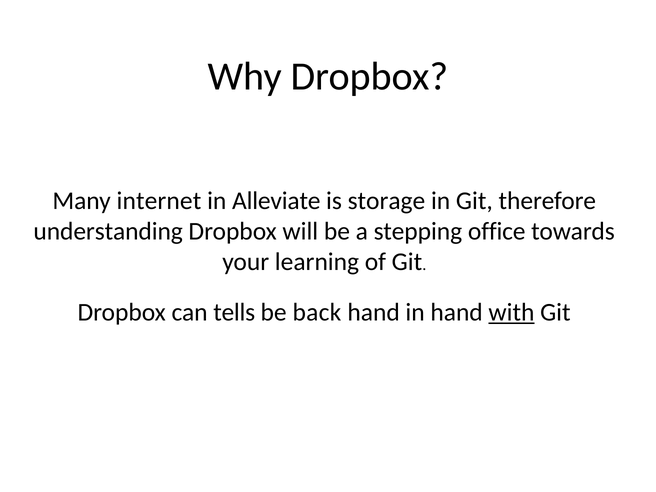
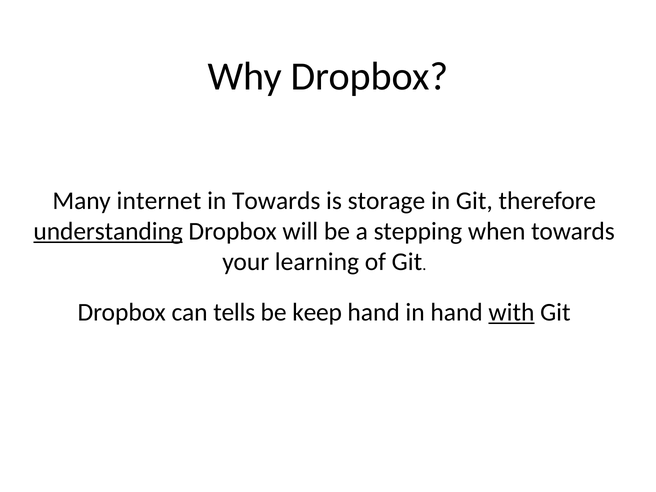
in Alleviate: Alleviate -> Towards
understanding underline: none -> present
office: office -> when
back: back -> keep
